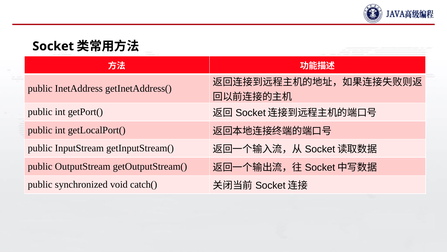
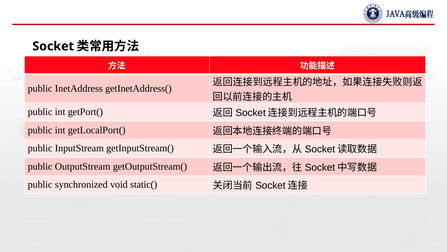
catch(: catch( -> static(
